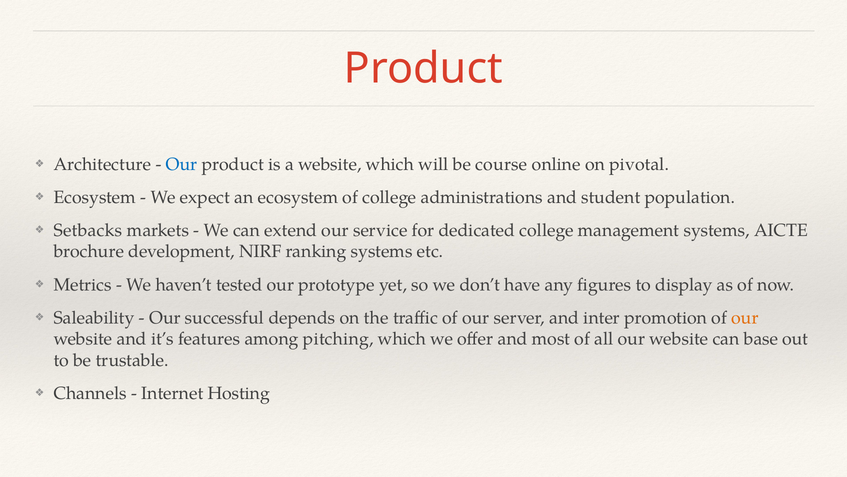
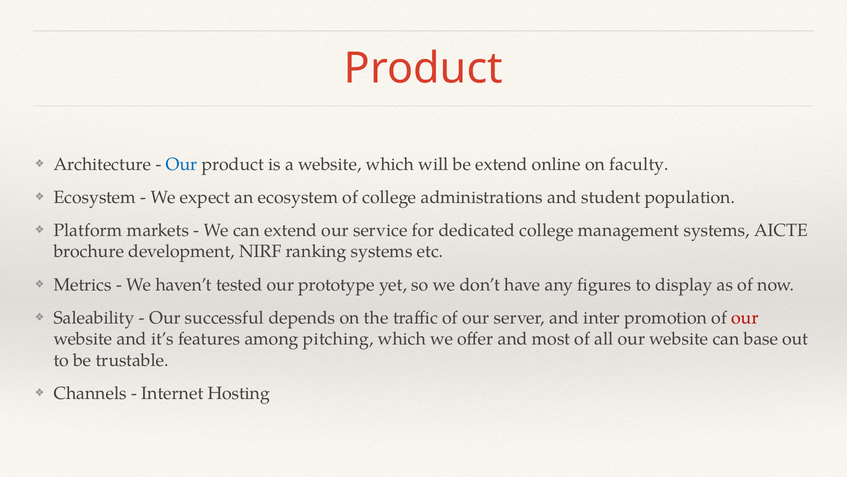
be course: course -> extend
pivotal: pivotal -> faculty
Setbacks: Setbacks -> Platform
our at (745, 318) colour: orange -> red
